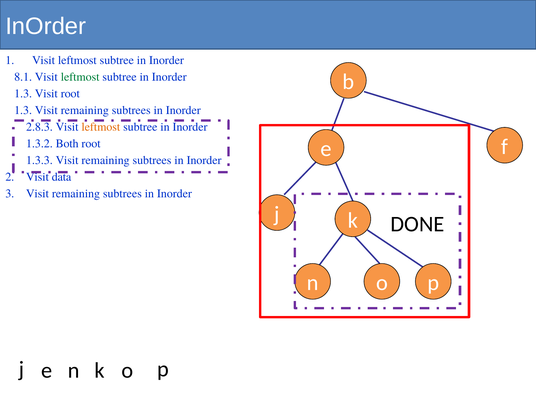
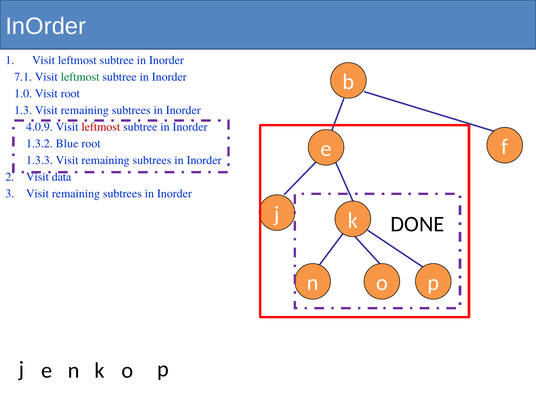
8.1: 8.1 -> 7.1
1.3 at (23, 94): 1.3 -> 1.0
2.8.3: 2.8.3 -> 4.0.9
leftmost at (101, 127) colour: orange -> red
Both: Both -> Blue
